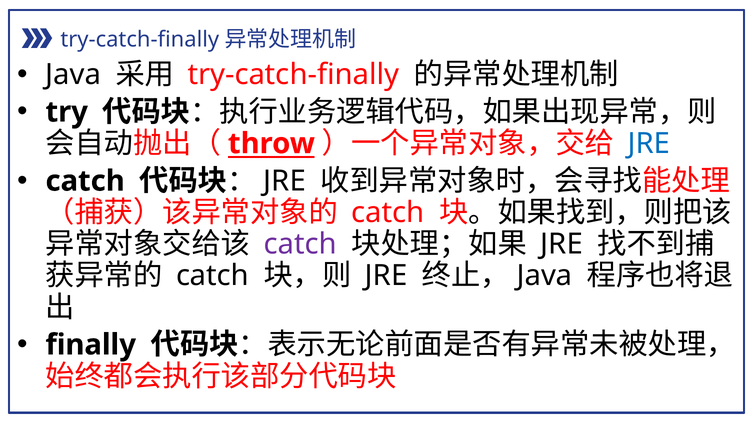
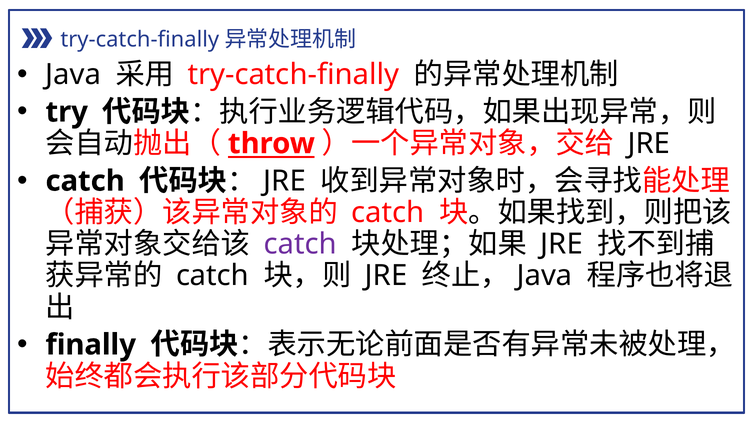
JRE at (649, 144) colour: blue -> black
